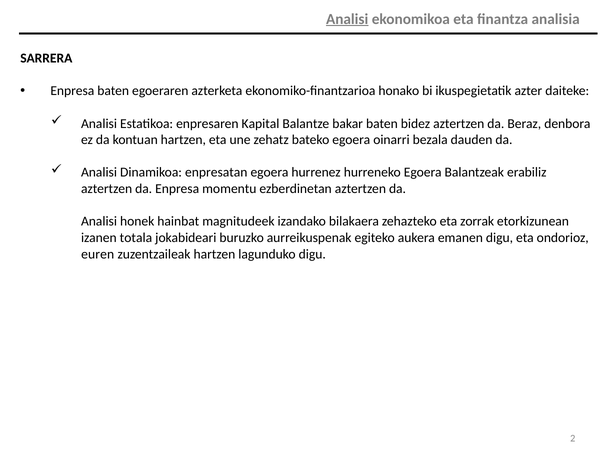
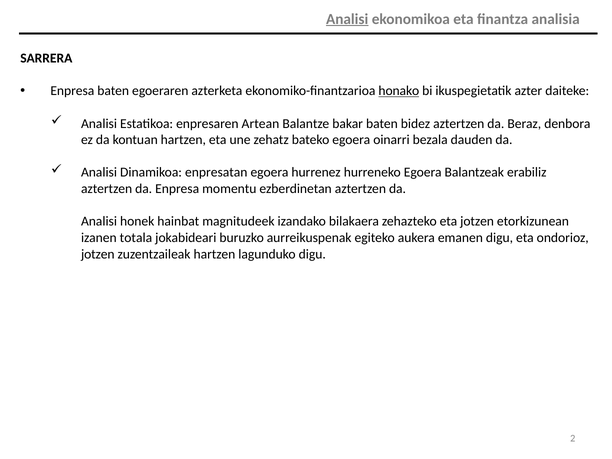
honako underline: none -> present
Kapital: Kapital -> Artean
eta zorrak: zorrak -> jotzen
euren at (98, 254): euren -> jotzen
